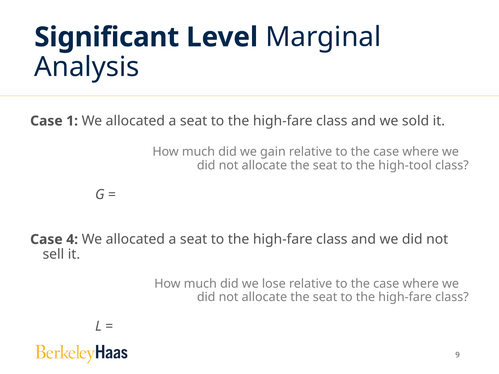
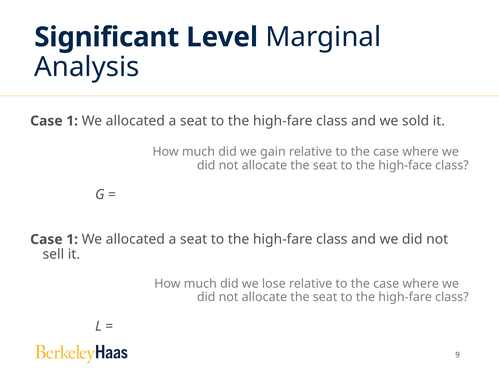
high-tool: high-tool -> high-face
4 at (72, 240): 4 -> 1
